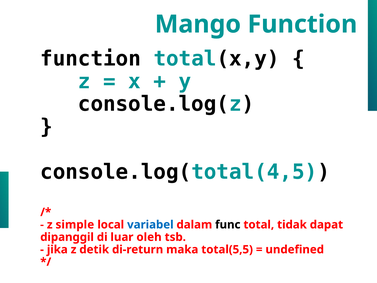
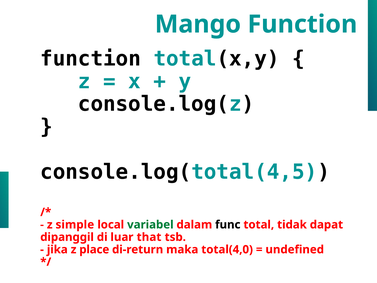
variabel colour: blue -> green
oleh: oleh -> that
detik: detik -> place
total(5,5: total(5,5 -> total(4,0
